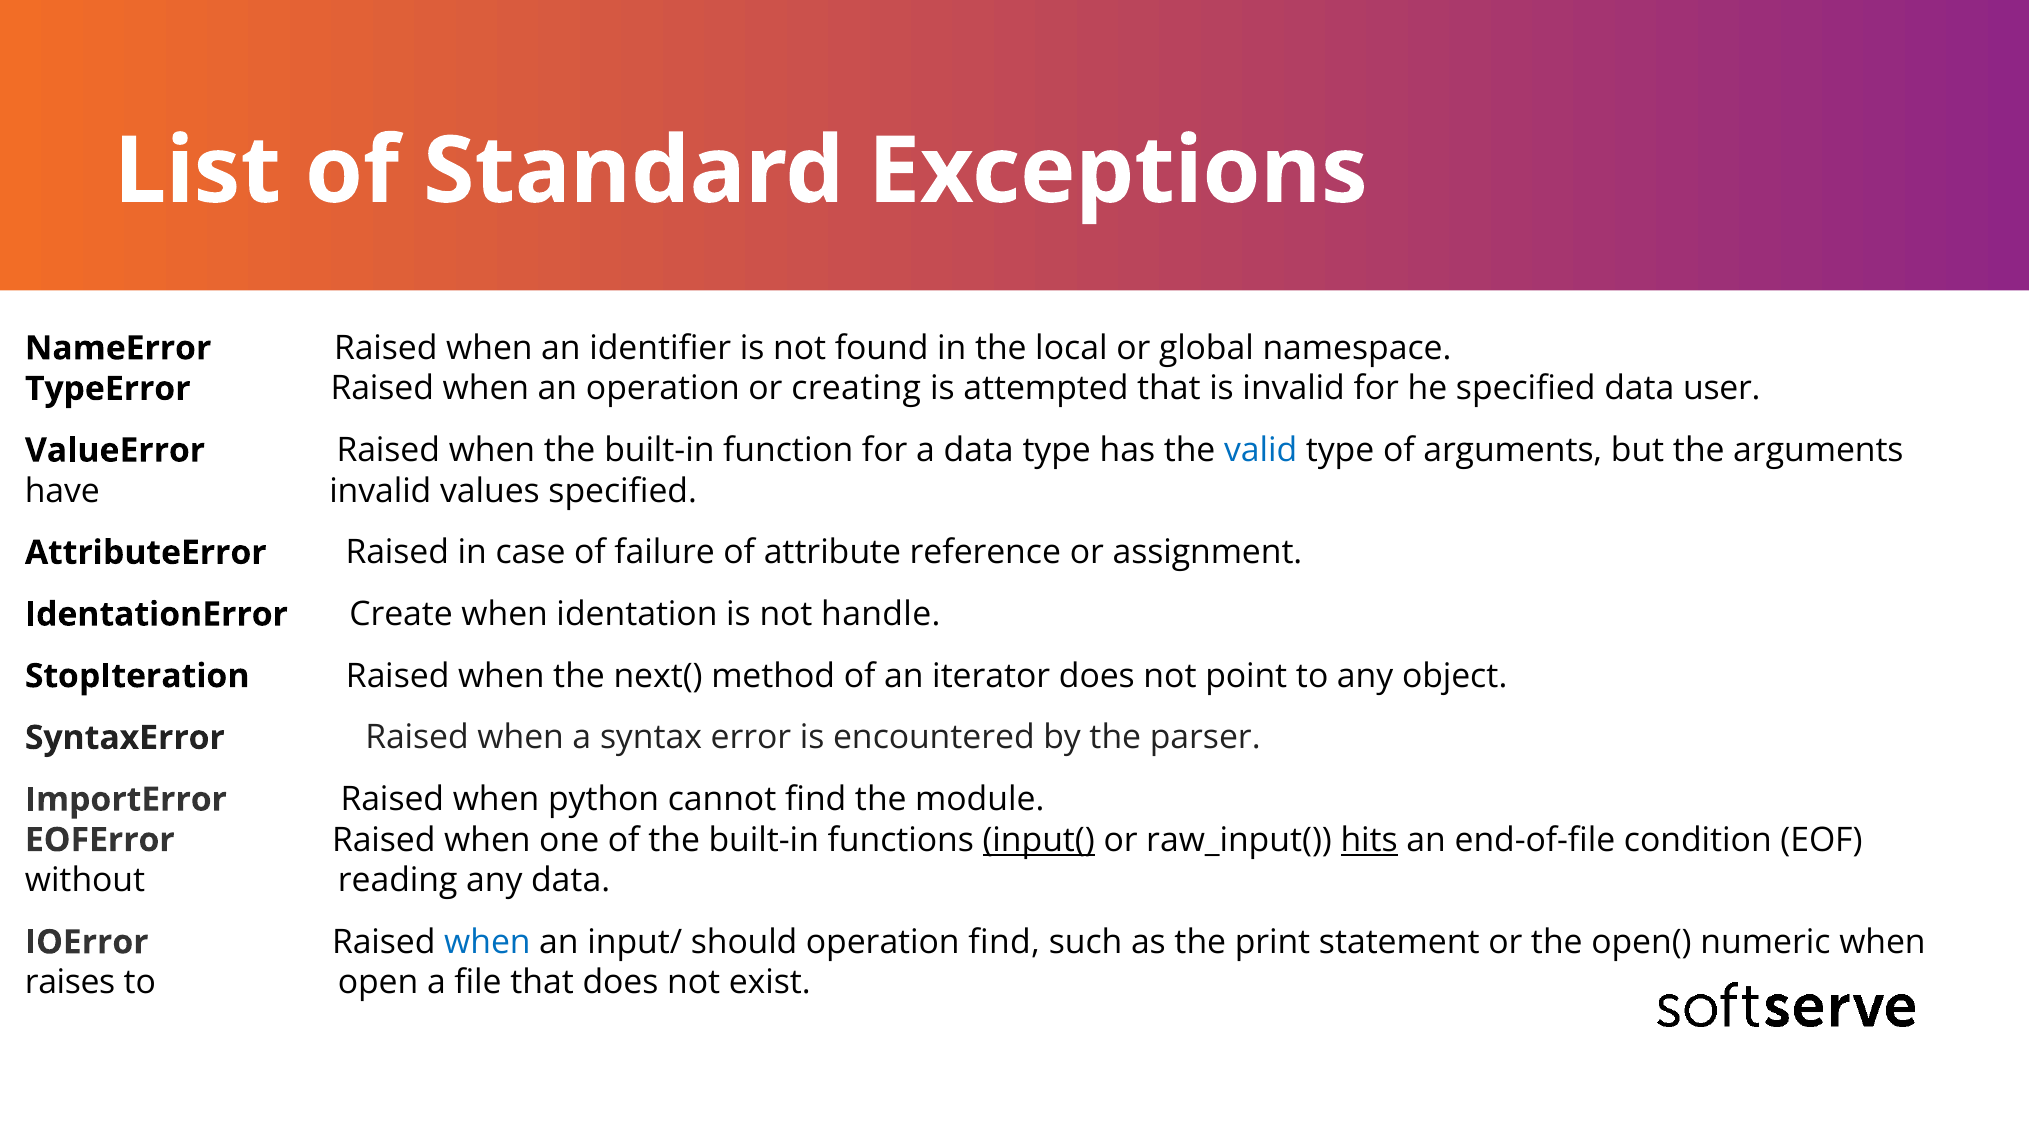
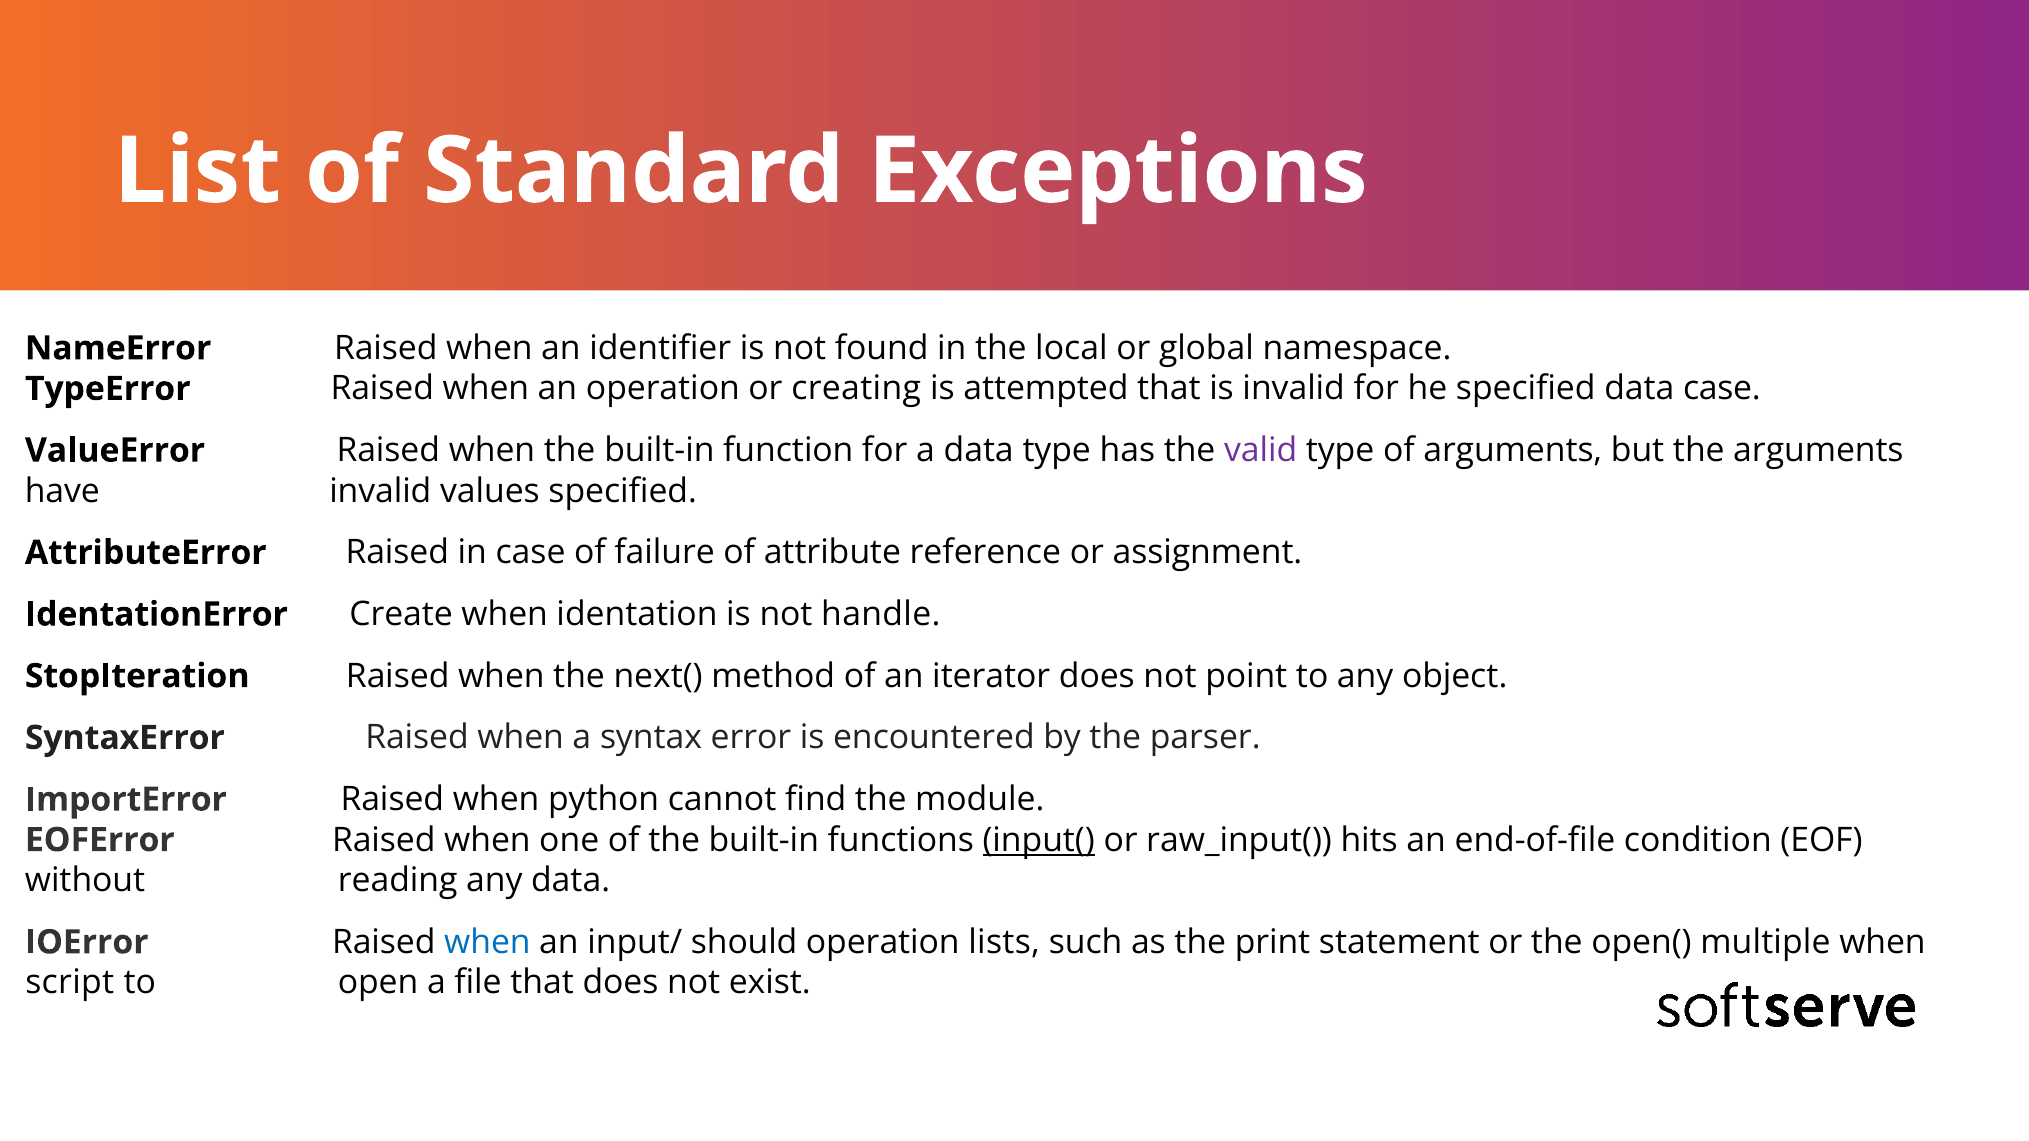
data user: user -> case
valid colour: blue -> purple
hits underline: present -> none
operation find: find -> lists
numeric: numeric -> multiple
raises: raises -> script
